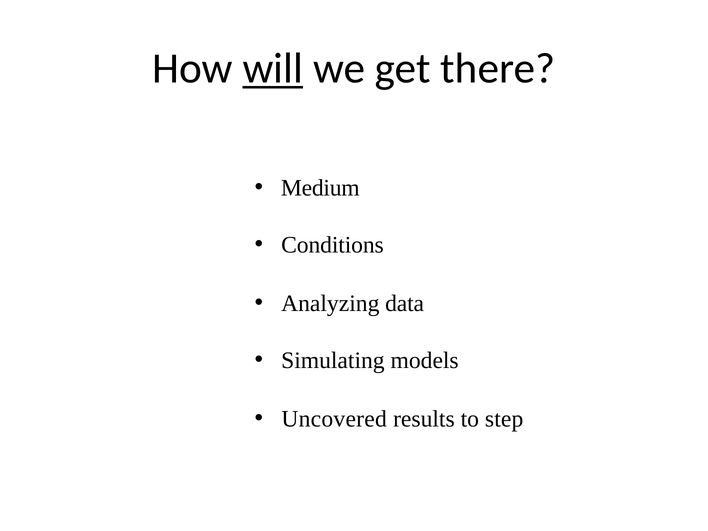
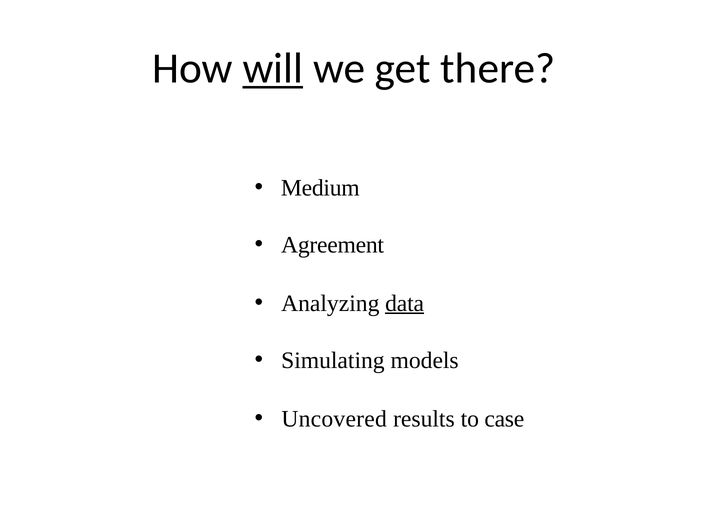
Conditions: Conditions -> Agreement
data underline: none -> present
step: step -> case
